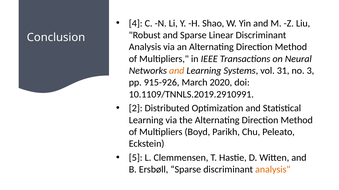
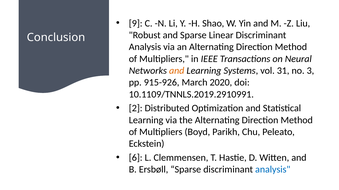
4: 4 -> 9
5: 5 -> 6
analysis at (273, 170) colour: orange -> blue
